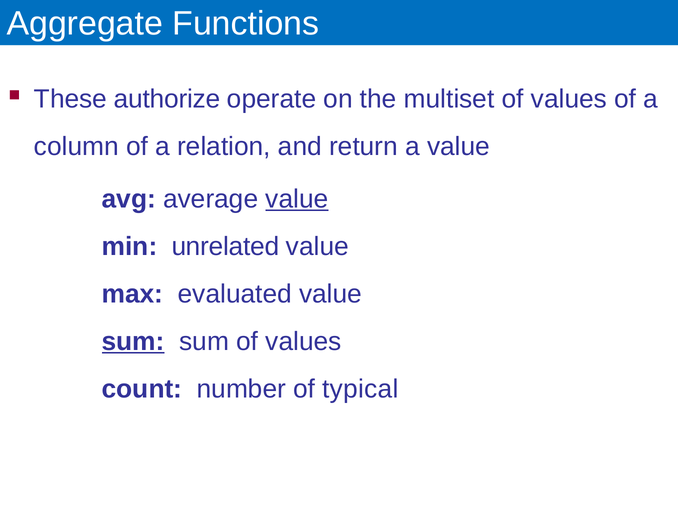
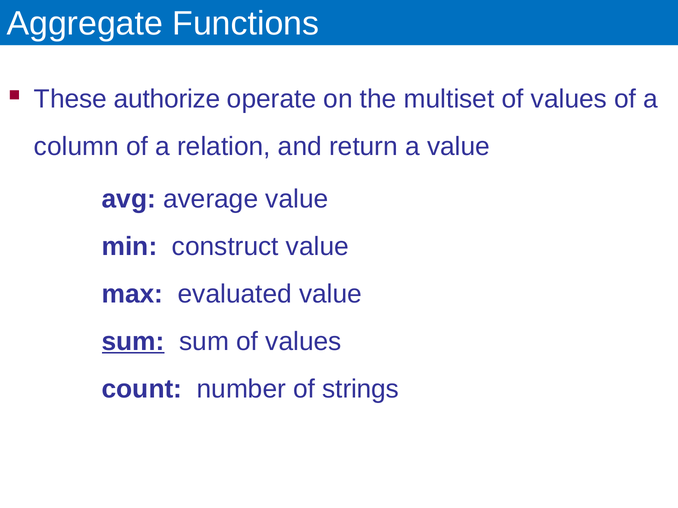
value at (297, 199) underline: present -> none
unrelated: unrelated -> construct
typical: typical -> strings
